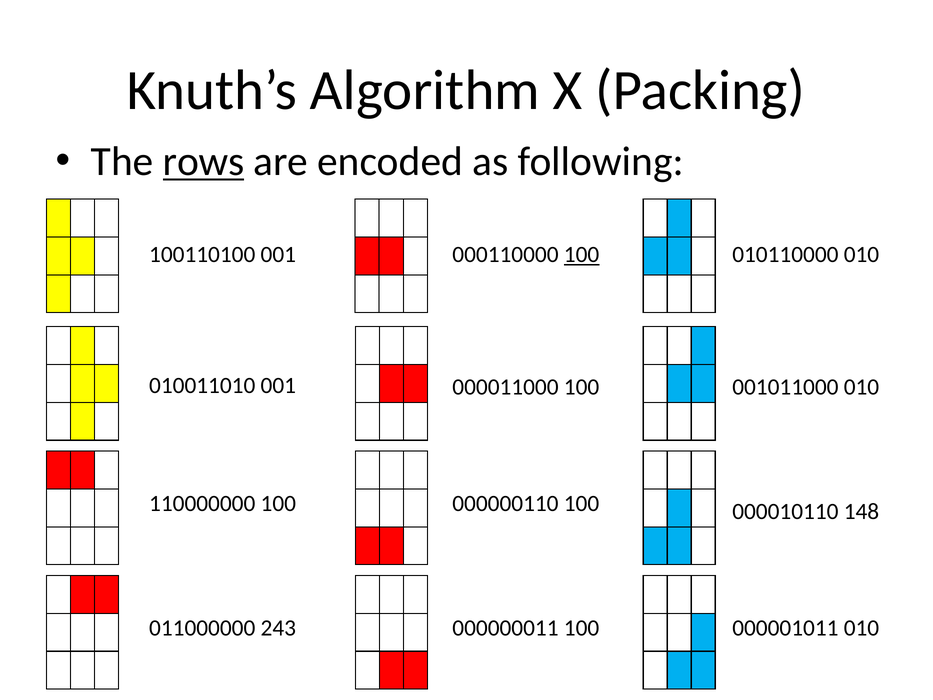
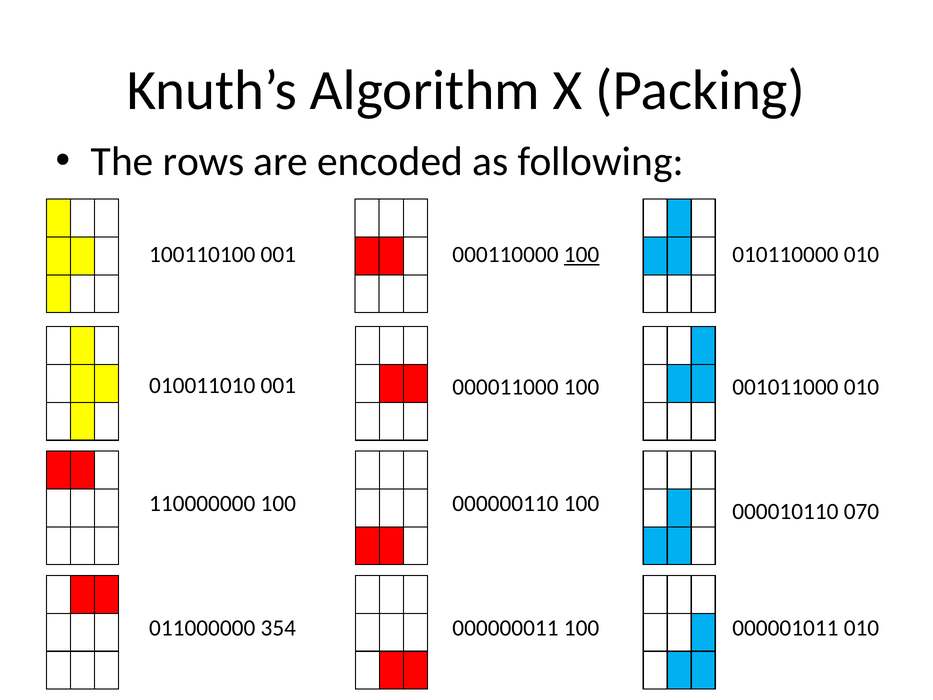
rows underline: present -> none
148: 148 -> 070
243: 243 -> 354
